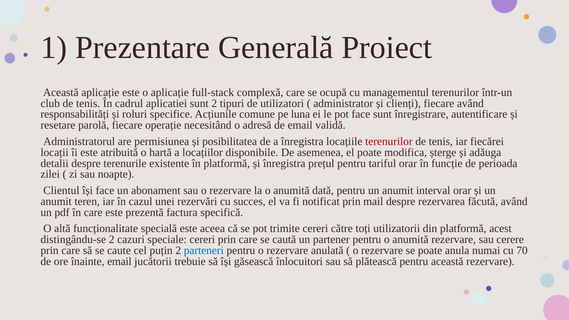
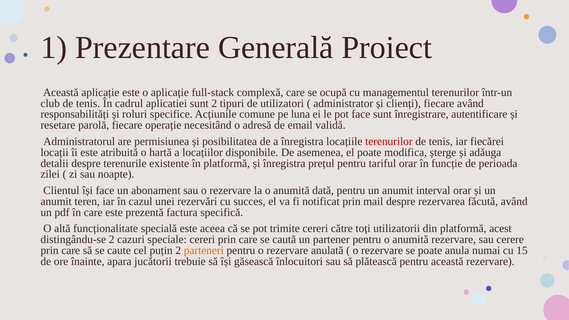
parteneri colour: blue -> orange
70: 70 -> 15
înainte email: email -> apara
